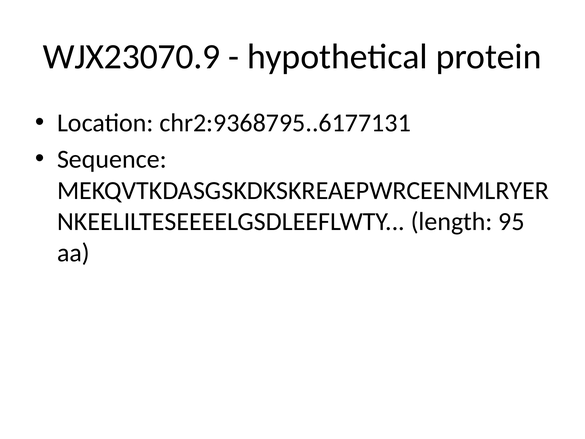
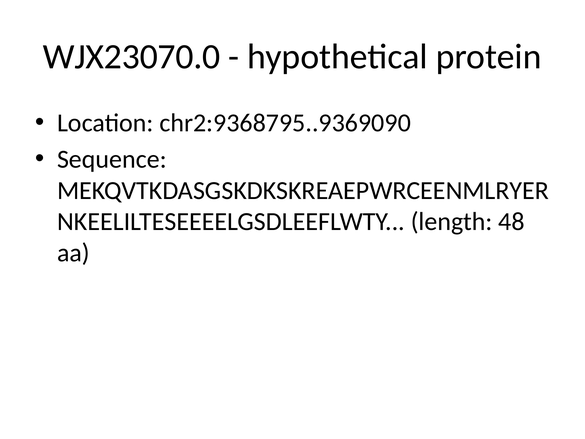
WJX23070.9: WJX23070.9 -> WJX23070.0
chr2:9368795..6177131: chr2:9368795..6177131 -> chr2:9368795..9369090
95: 95 -> 48
